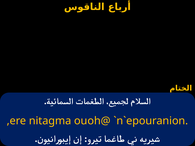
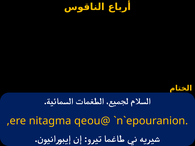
ouoh@: ouoh@ -> qeou@
